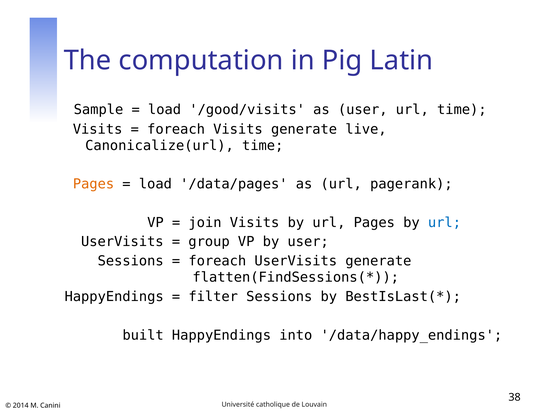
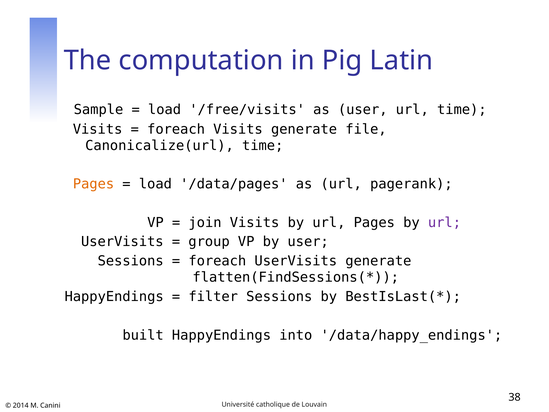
/good/visits: /good/visits -> /free/visits
live: live -> file
url at (444, 222) colour: blue -> purple
